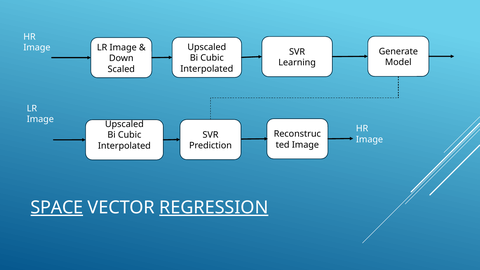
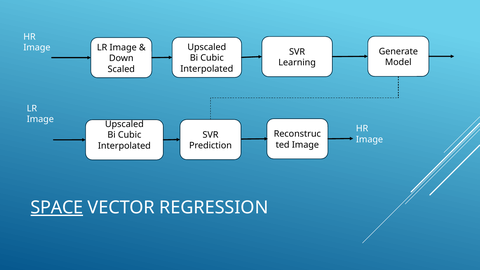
REGRESSION underline: present -> none
